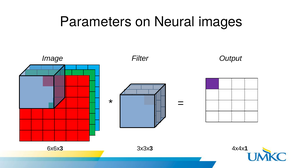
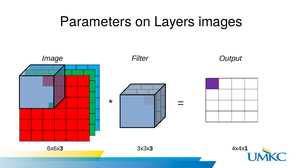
Neural: Neural -> Layers
